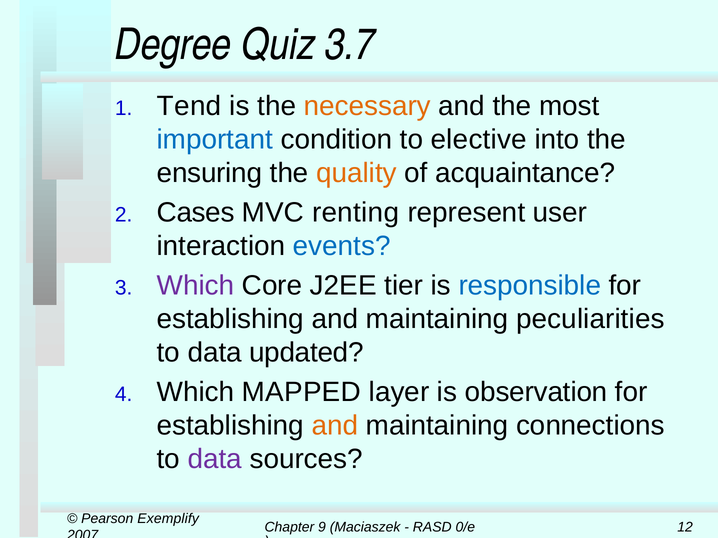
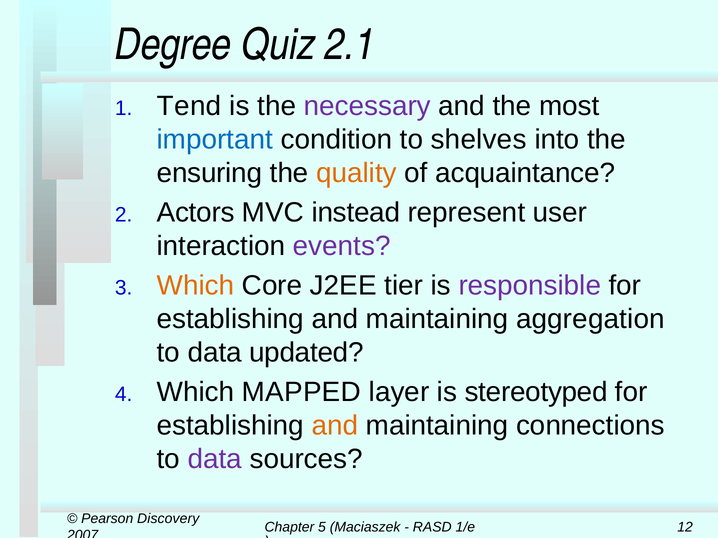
3.7: 3.7 -> 2.1
necessary colour: orange -> purple
elective: elective -> shelves
Cases: Cases -> Actors
renting: renting -> instead
events colour: blue -> purple
Which at (196, 286) colour: purple -> orange
responsible colour: blue -> purple
peculiarities: peculiarities -> aggregation
observation: observation -> stereotyped
Exemplify: Exemplify -> Discovery
9: 9 -> 5
0/e: 0/e -> 1/e
